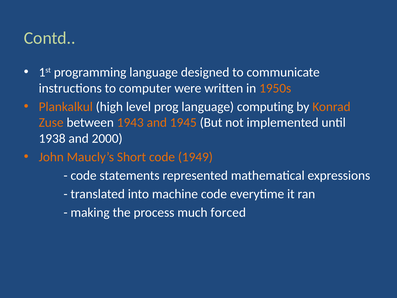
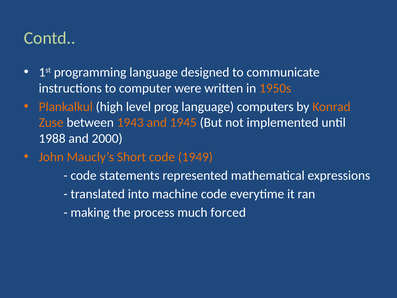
computing: computing -> computers
1938: 1938 -> 1988
